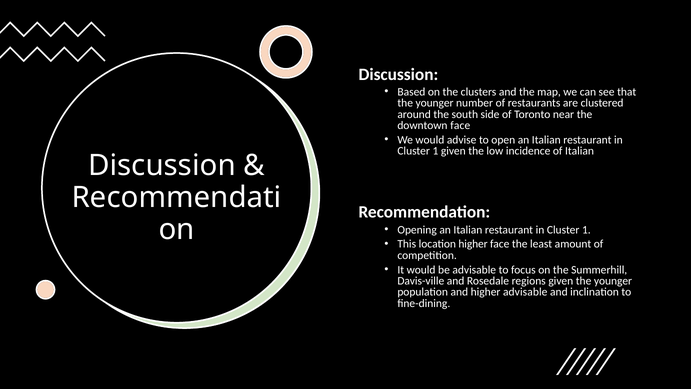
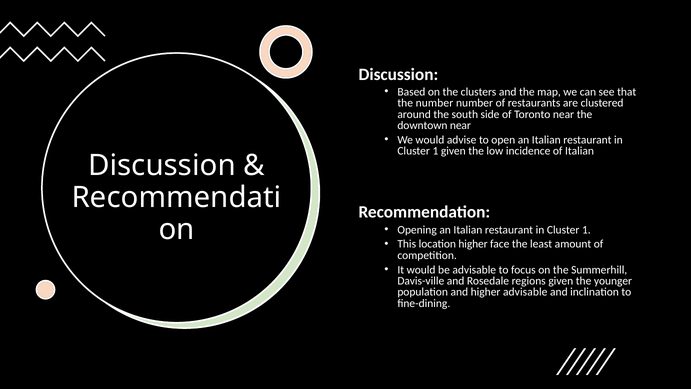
younger at (435, 103): younger -> number
downtown face: face -> near
